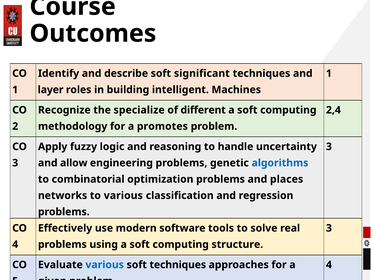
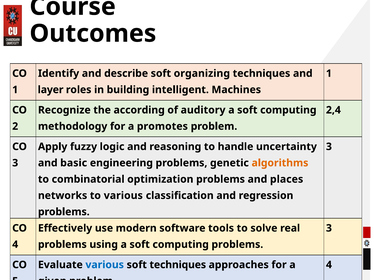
significant: significant -> organizing
specialize: specialize -> according
different: different -> auditory
allow: allow -> basic
algorithms colour: blue -> orange
computing structure: structure -> problems
